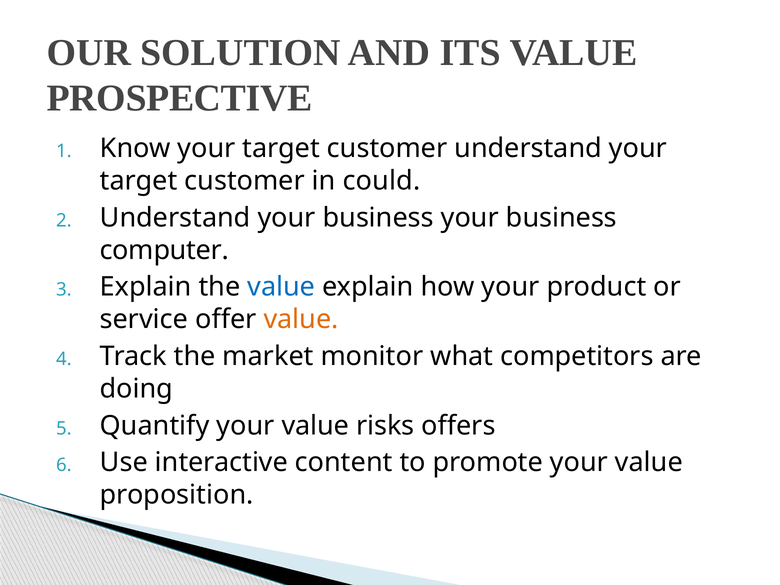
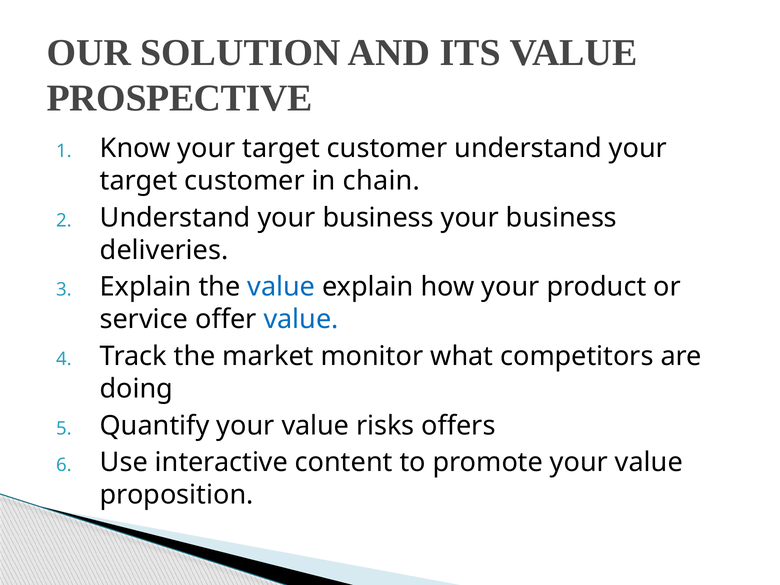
could: could -> chain
computer: computer -> deliveries
value at (301, 319) colour: orange -> blue
